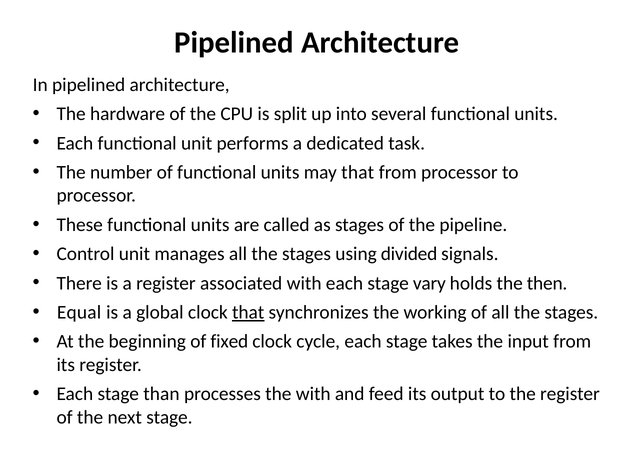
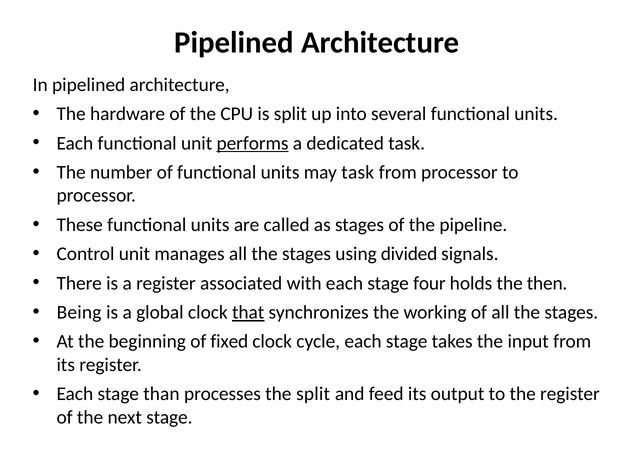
performs underline: none -> present
may that: that -> task
vary: vary -> four
Equal: Equal -> Being
the with: with -> split
